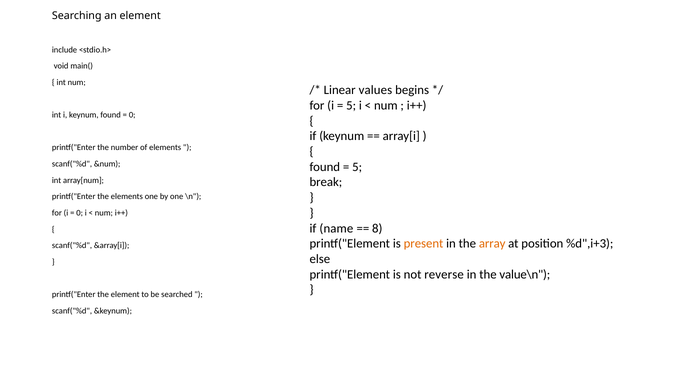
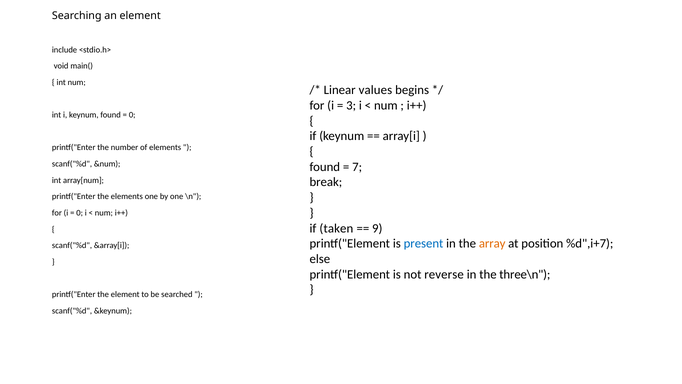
5 at (351, 105): 5 -> 3
5 at (357, 167): 5 -> 7
name: name -> taken
8: 8 -> 9
present colour: orange -> blue
%d",i+3: %d",i+3 -> %d",i+7
value\n: value\n -> three\n
